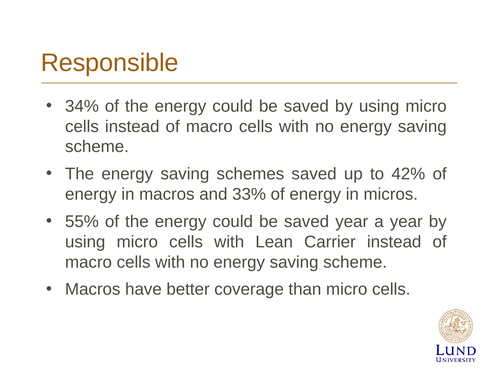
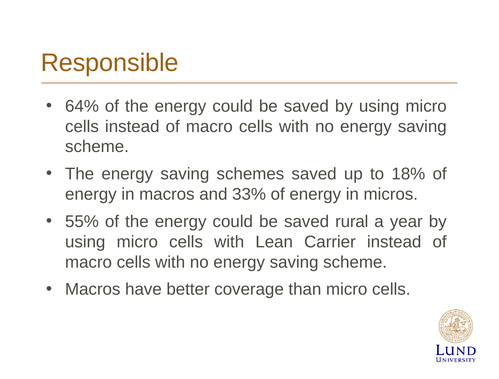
34%: 34% -> 64%
42%: 42% -> 18%
saved year: year -> rural
